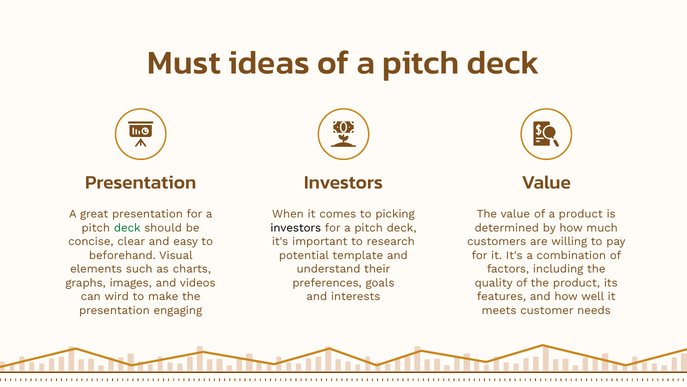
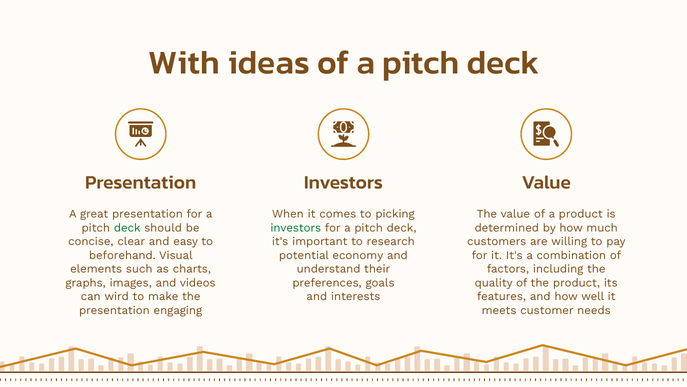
Must: Must -> With
investors at (296, 228) colour: black -> green
template: template -> economy
